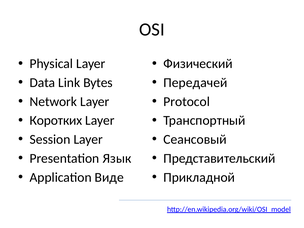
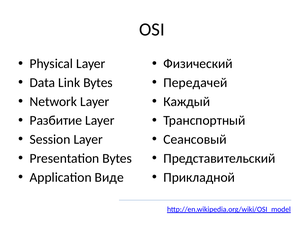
Protocol: Protocol -> Каждый
Коротких: Коротких -> Разбитие
Presentation Язык: Язык -> Bytes
